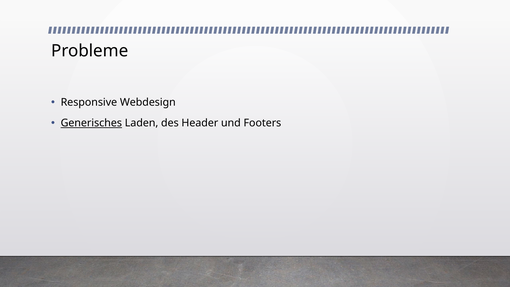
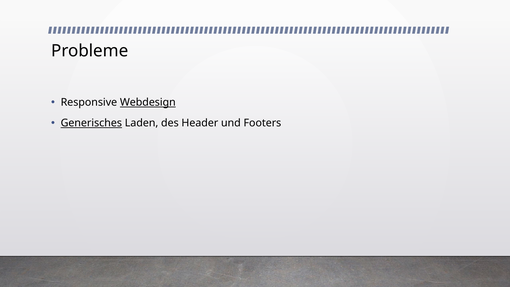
Webdesign underline: none -> present
